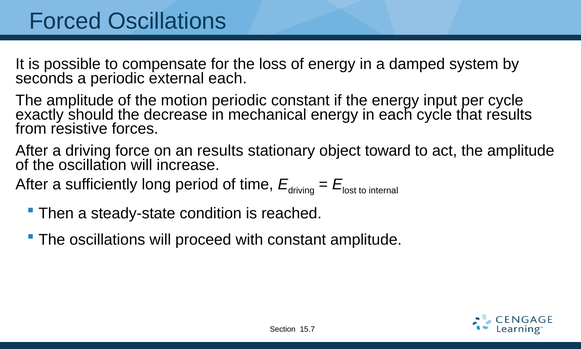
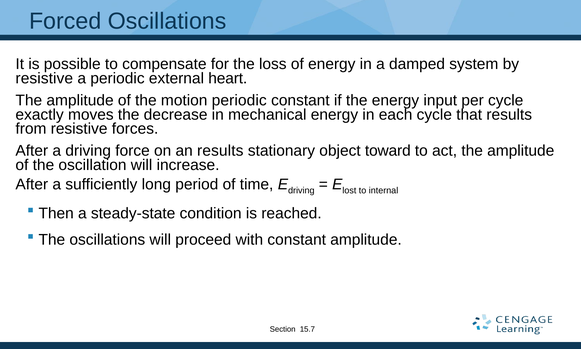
seconds at (44, 78): seconds -> resistive
external each: each -> heart
should: should -> moves
